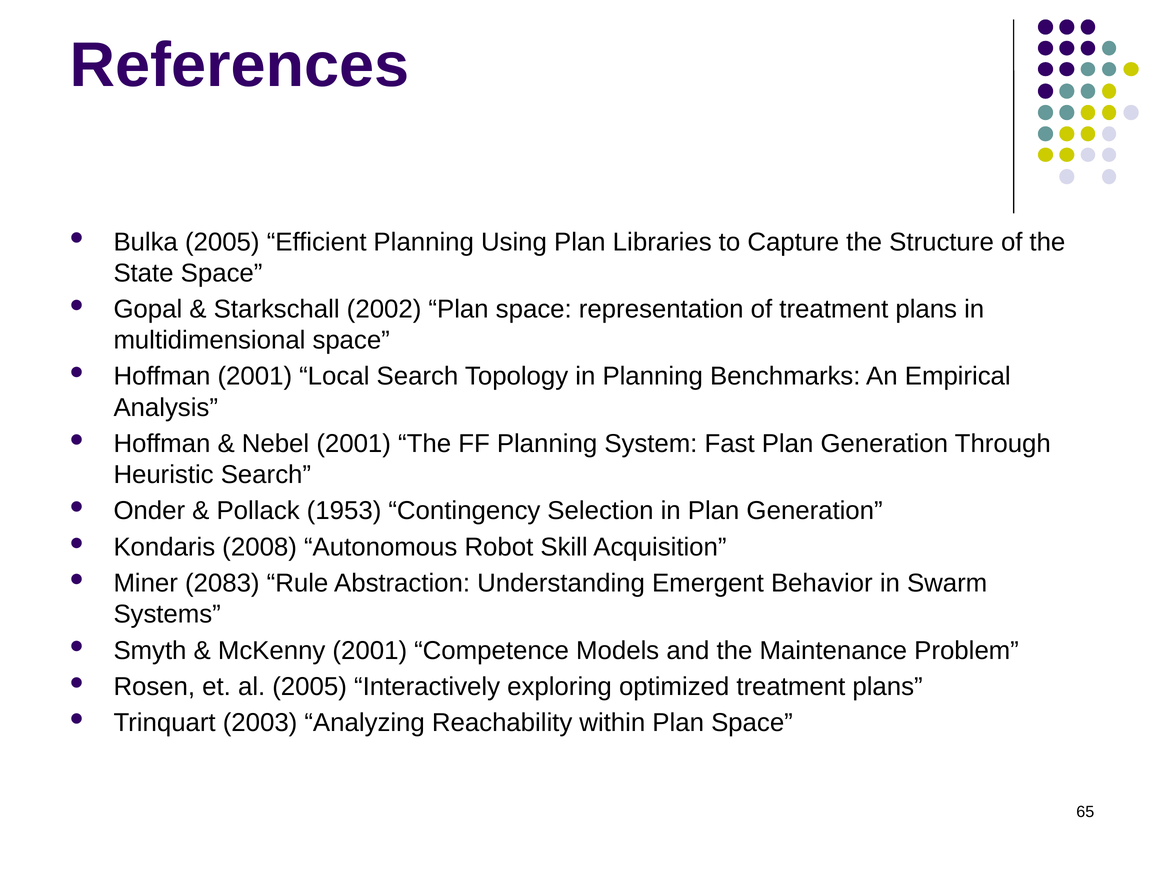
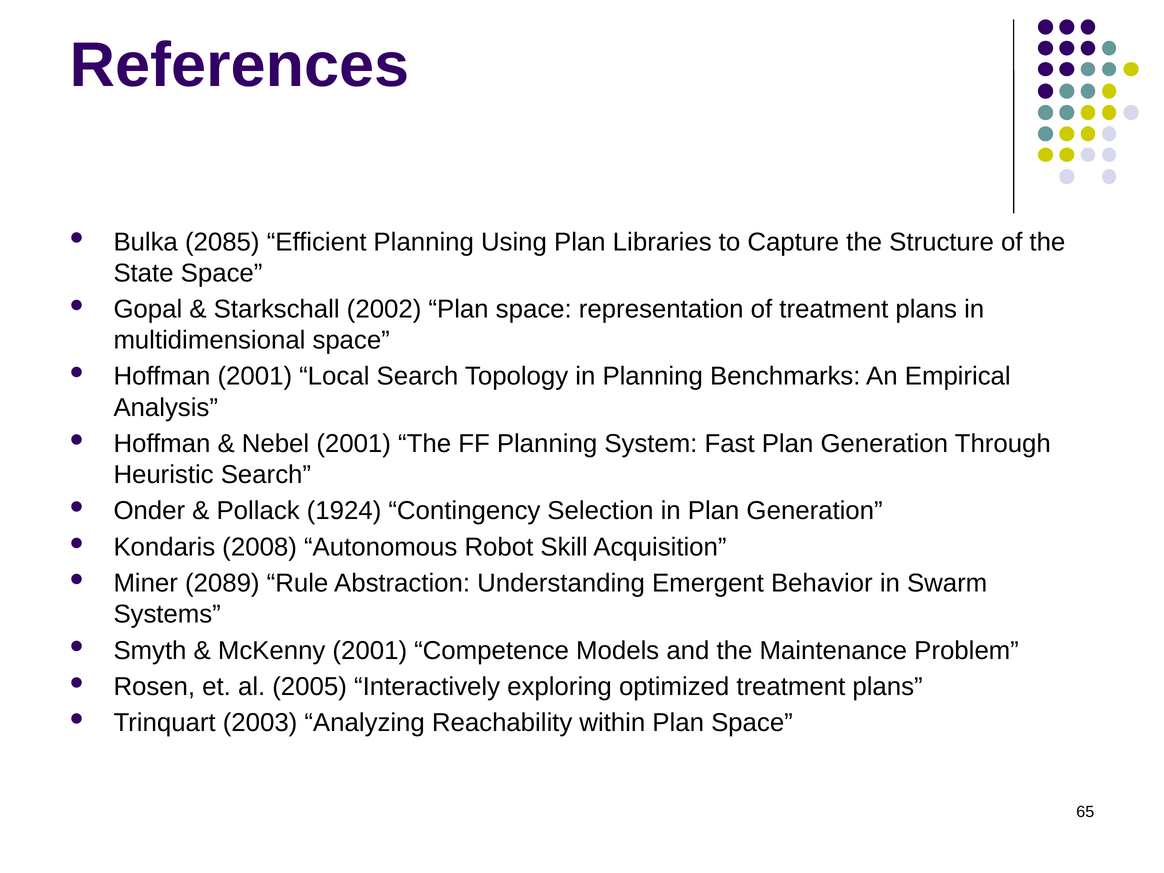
Bulka 2005: 2005 -> 2085
1953: 1953 -> 1924
2083: 2083 -> 2089
